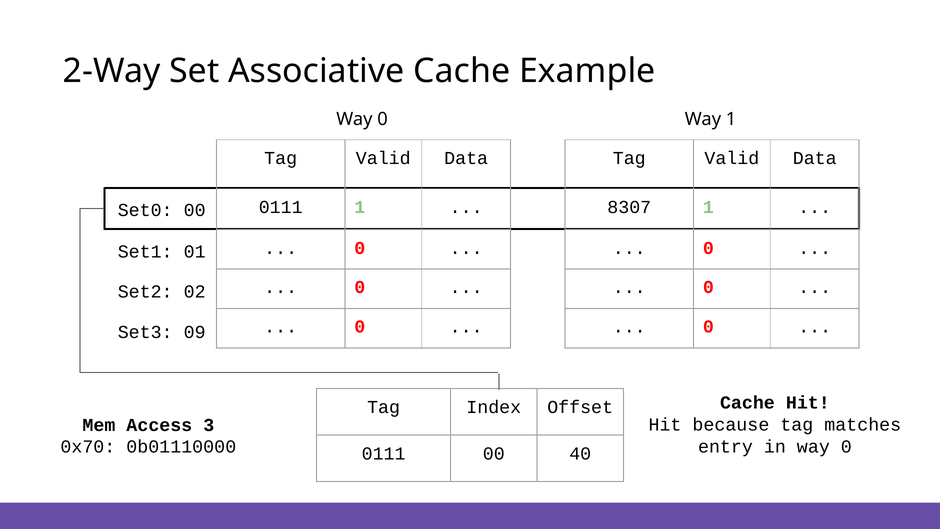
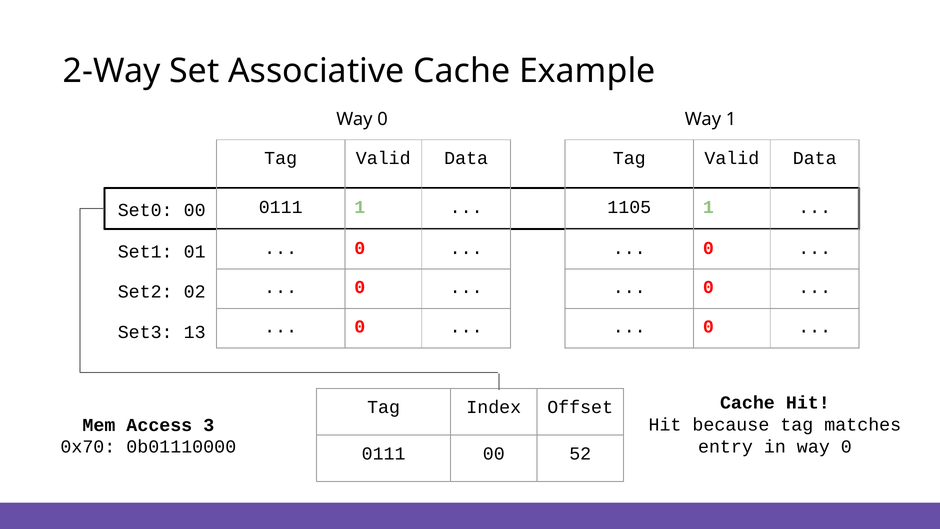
8307: 8307 -> 1105
09: 09 -> 13
40: 40 -> 52
